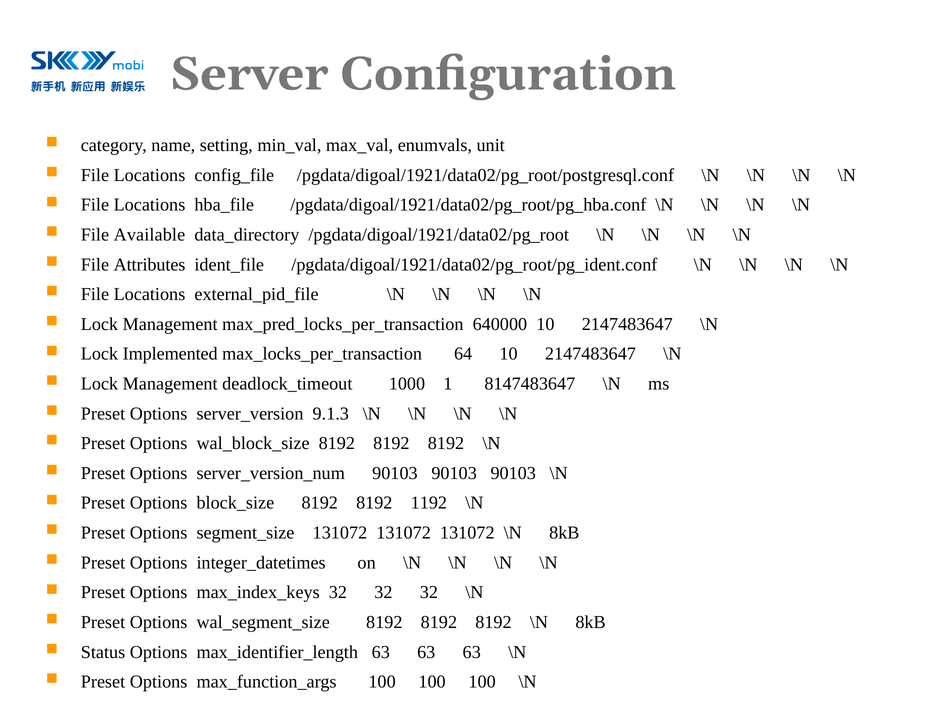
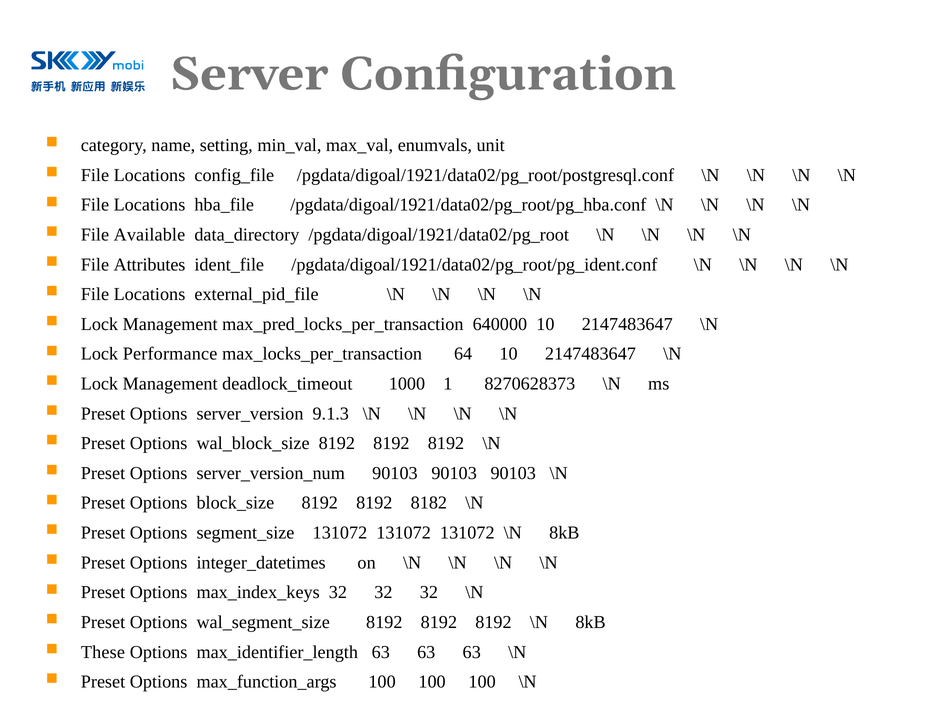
Implemented: Implemented -> Performance
8147483647: 8147483647 -> 8270628373
1192: 1192 -> 8182
Status: Status -> These
